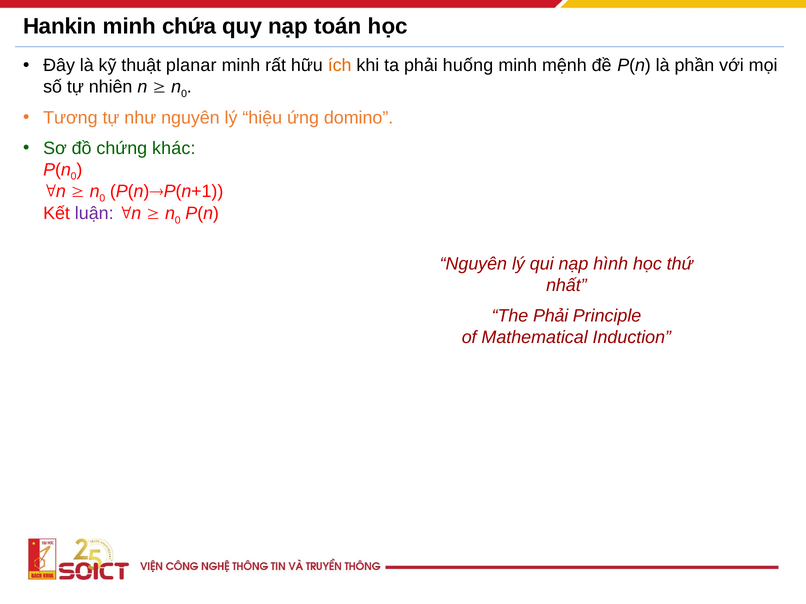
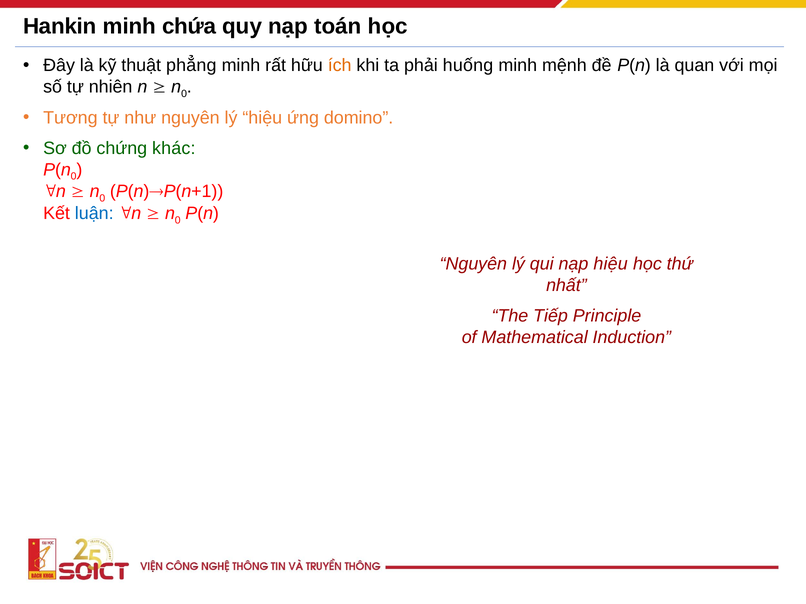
planar: planar -> phẳng
phần: phần -> quan
luận colour: purple -> blue
nạp hình: hình -> hiệu
The Phải: Phải -> Tiếp
